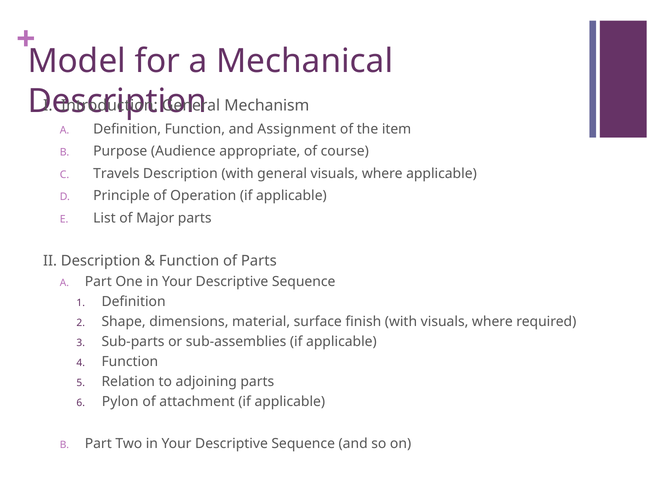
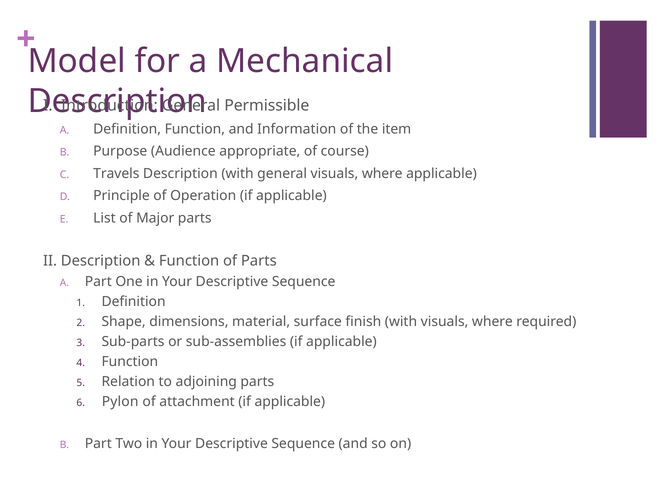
Mechanism: Mechanism -> Permissible
Assignment: Assignment -> Information
